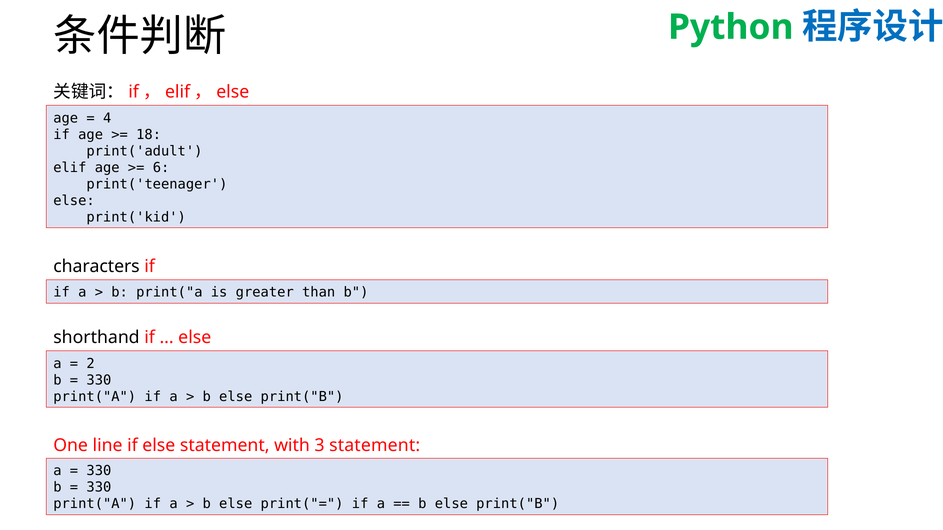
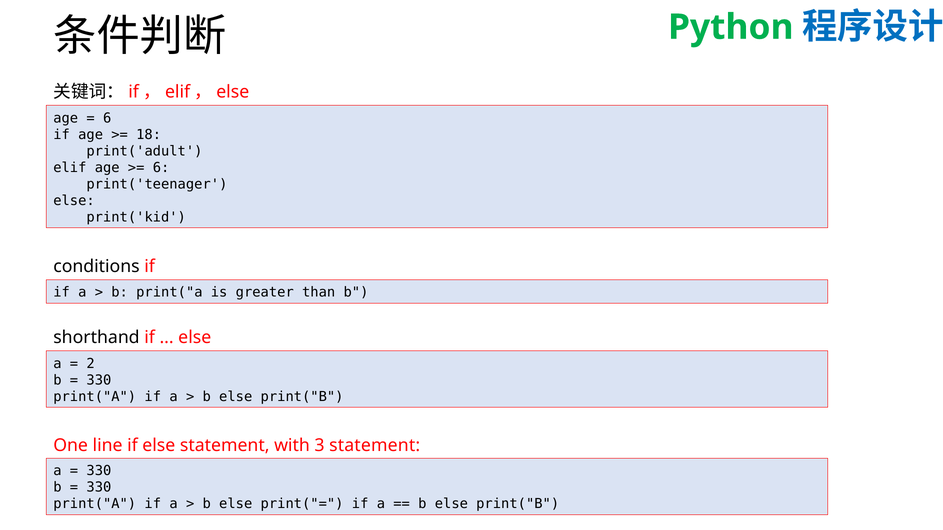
4 at (107, 118): 4 -> 6
characters: characters -> conditions
